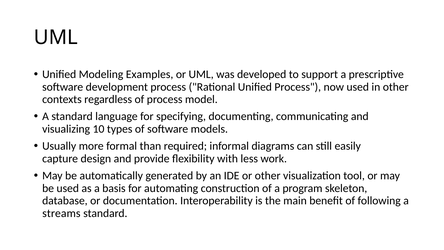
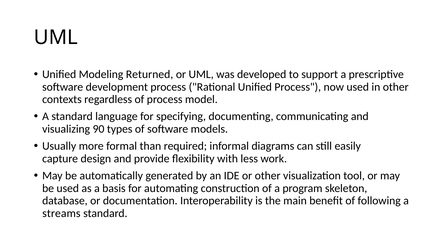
Examples: Examples -> Returned
10: 10 -> 90
